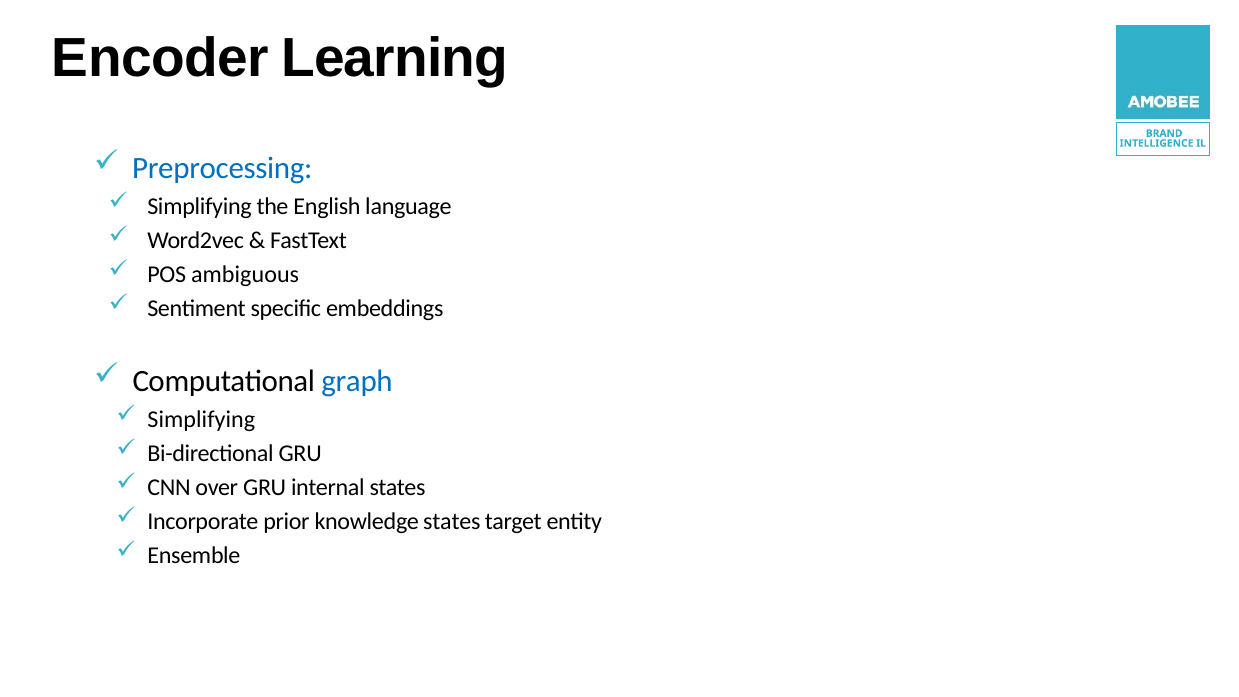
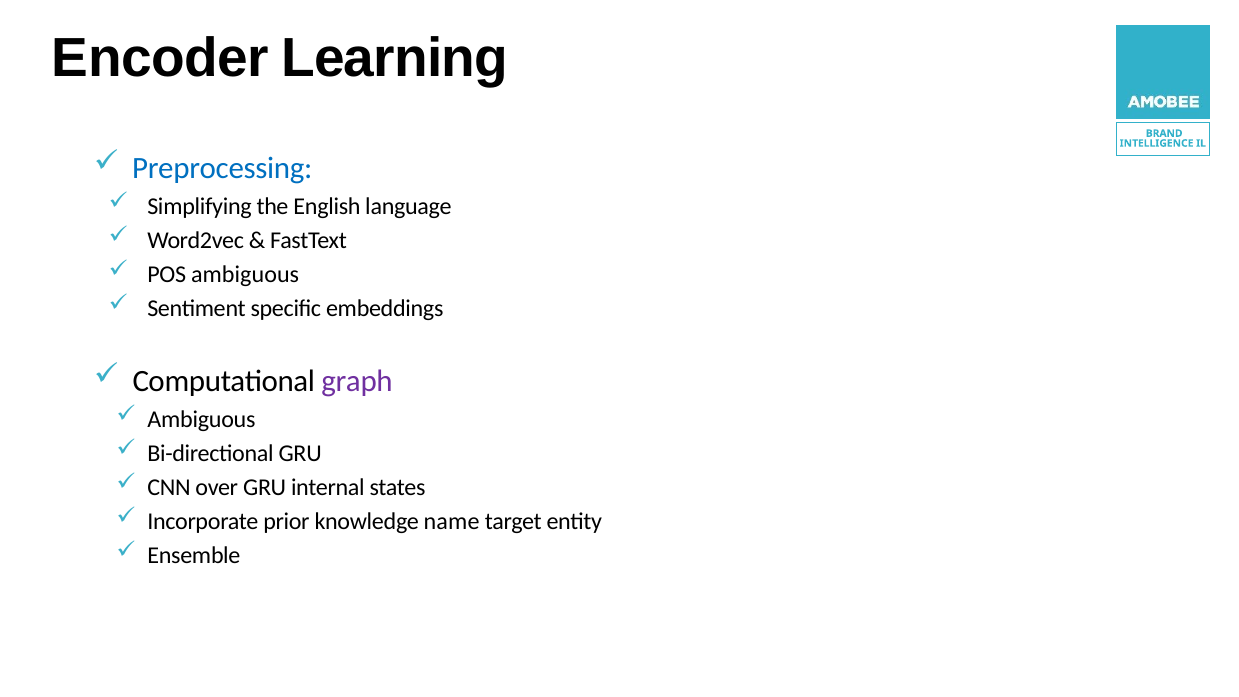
graph colour: blue -> purple
Simplifying at (201, 419): Simplifying -> Ambiguous
knowledge states: states -> name
